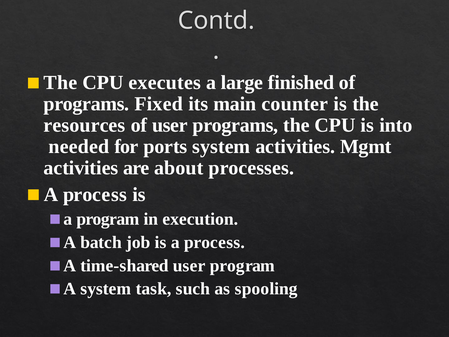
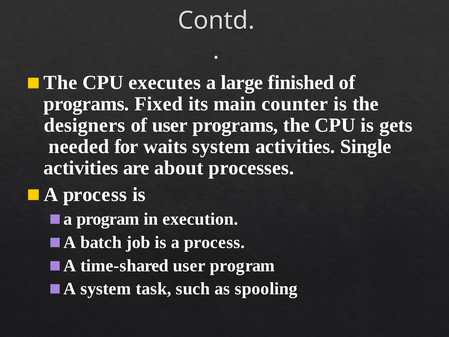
resources: resources -> designers
into: into -> gets
ports: ports -> waits
Mgmt: Mgmt -> Single
